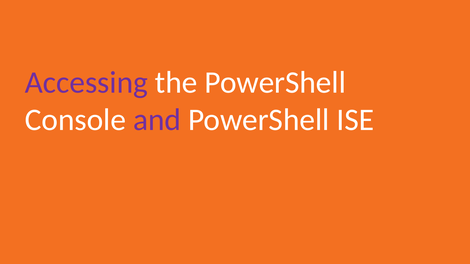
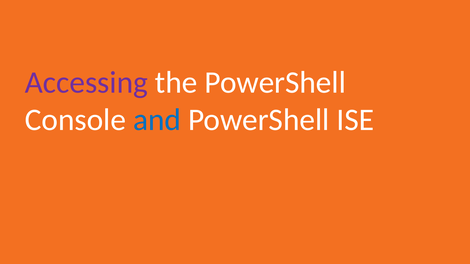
and colour: purple -> blue
